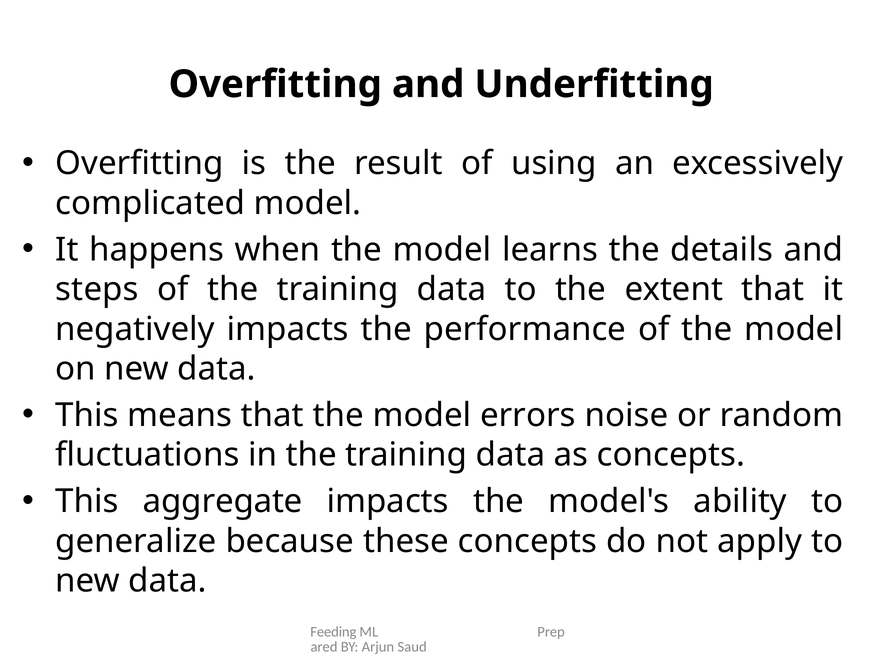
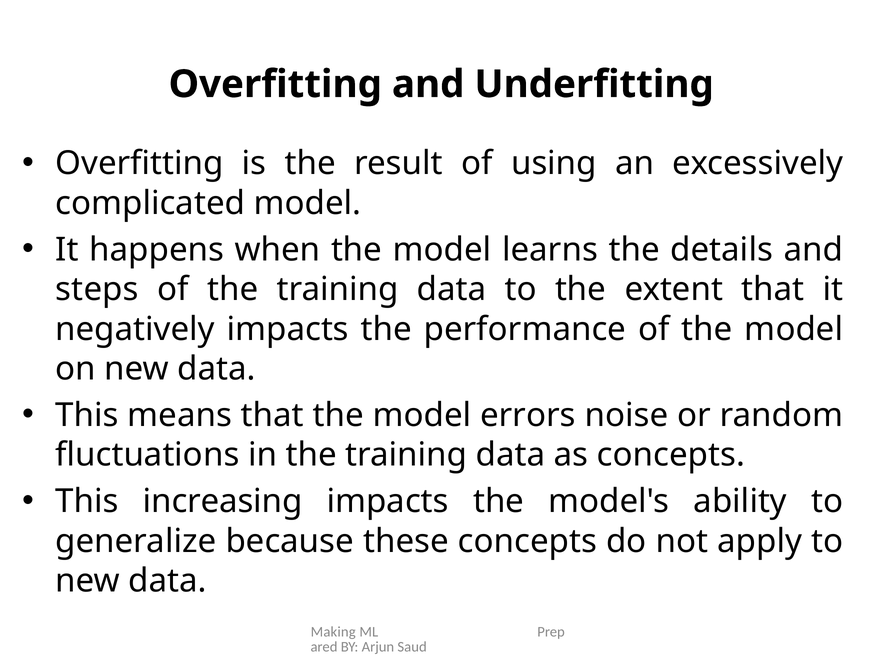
aggregate: aggregate -> increasing
Feeding: Feeding -> Making
